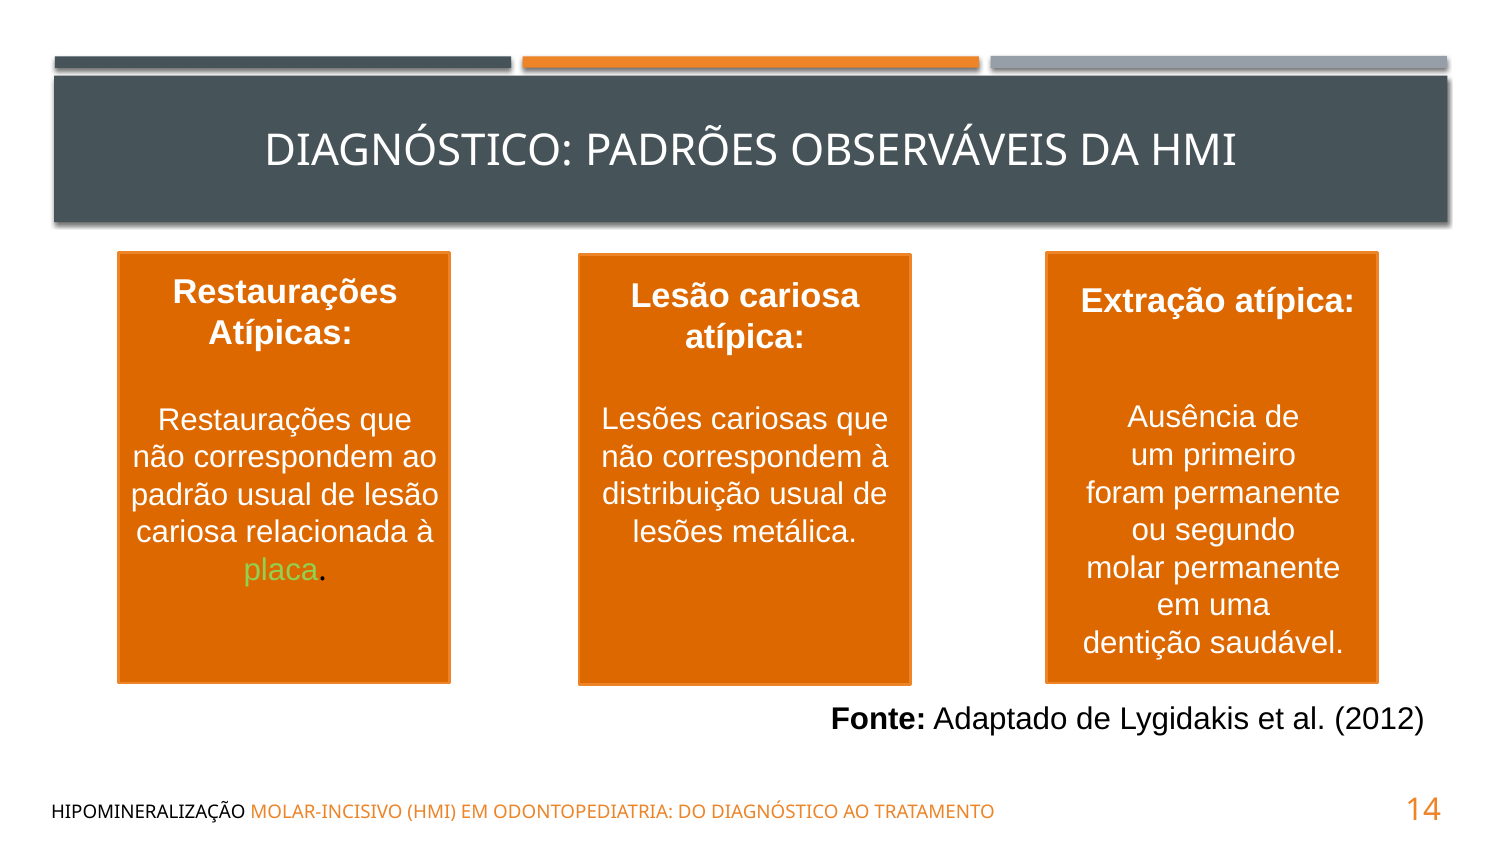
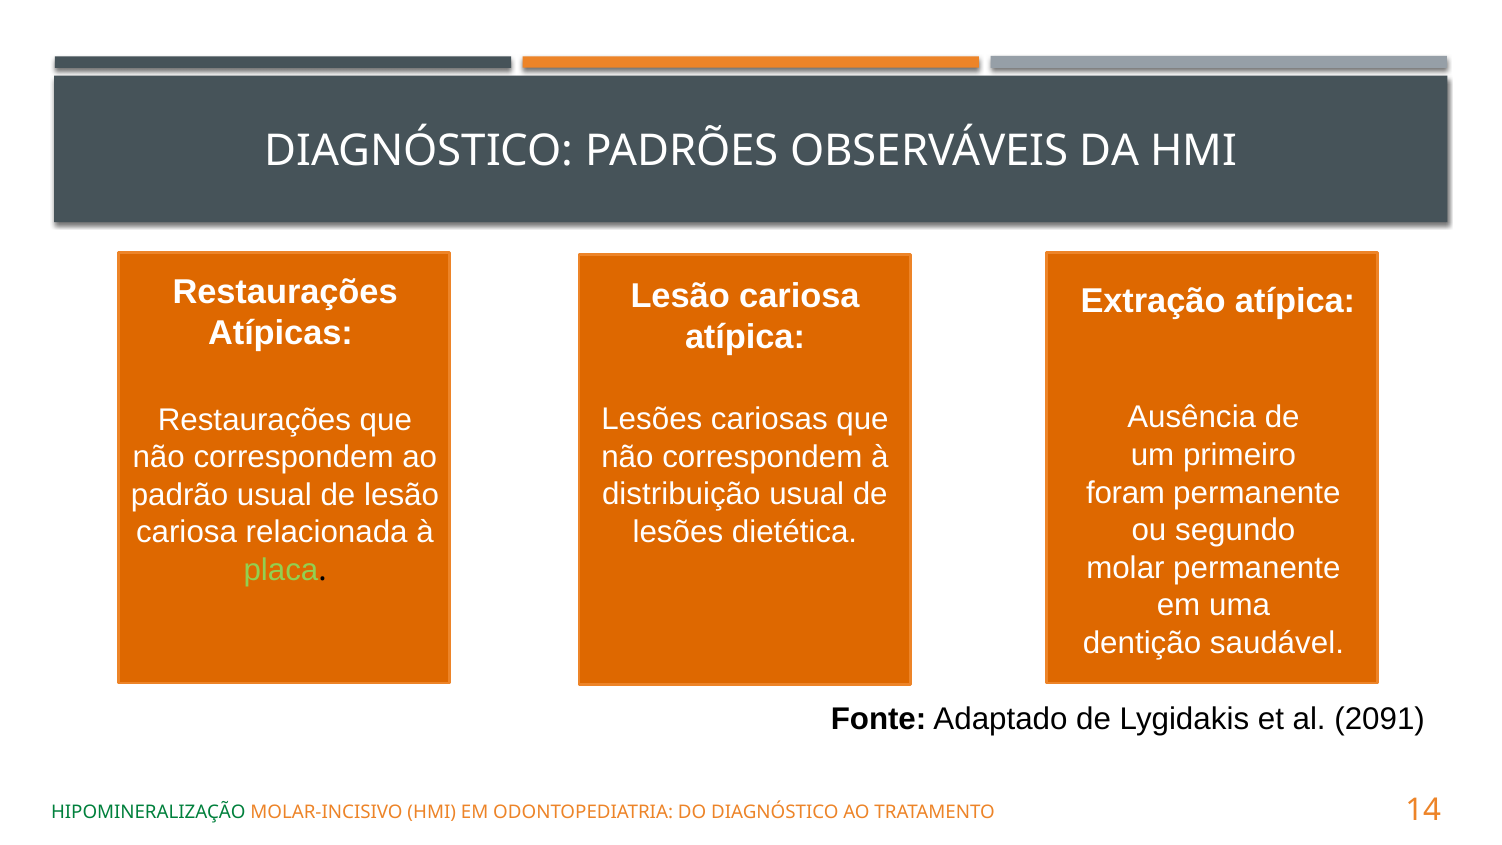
metálica: metálica -> dietética
2012: 2012 -> 2091
HIPOMINERALIZAÇÃO colour: black -> green
